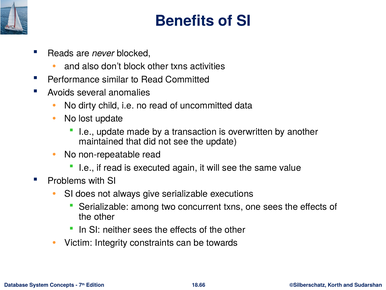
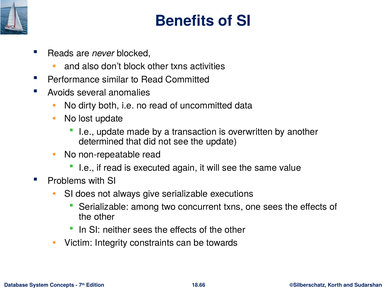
child: child -> both
maintained: maintained -> determined
